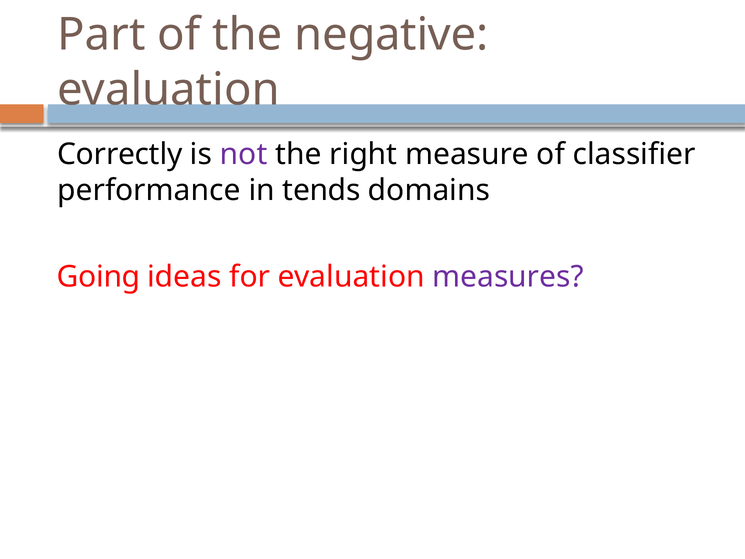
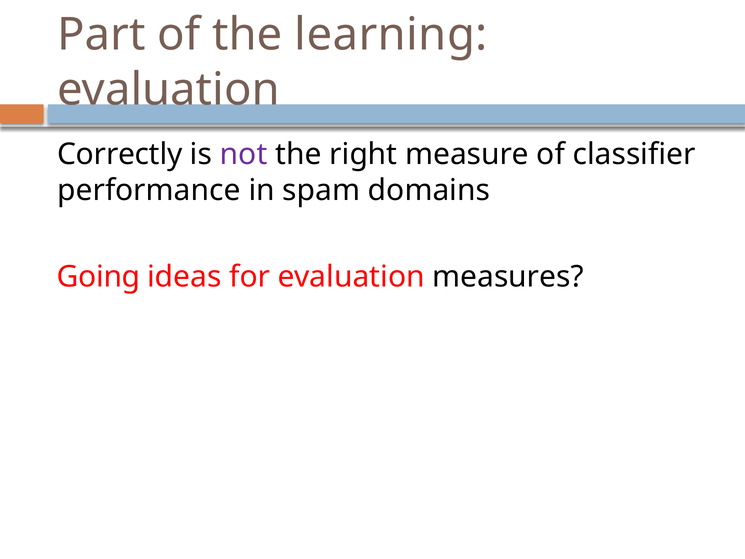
negative: negative -> learning
tends: tends -> spam
measures colour: purple -> black
